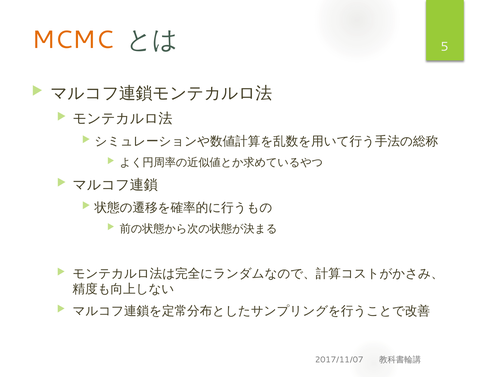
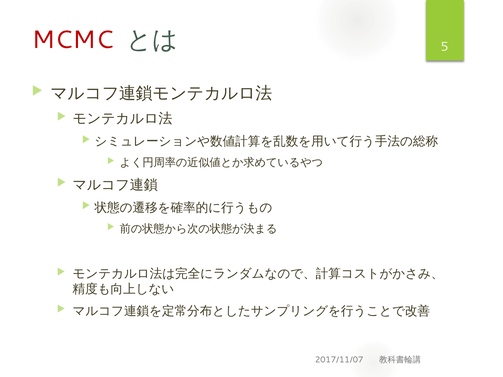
MCMC colour: orange -> red
